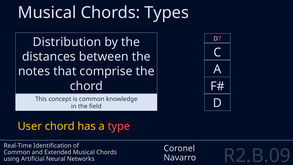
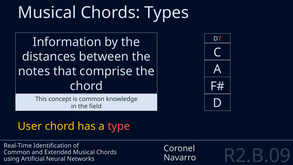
Distribution: Distribution -> Information
